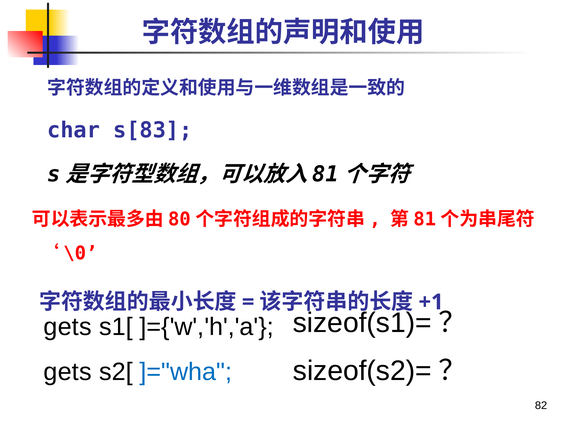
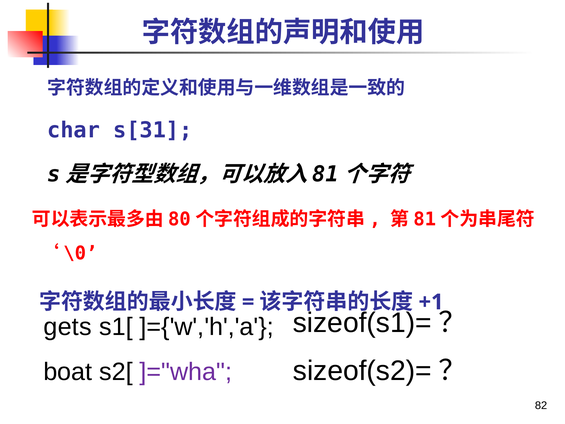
s[83: s[83 -> s[31
gets at (68, 372): gets -> boat
]="wha colour: blue -> purple
